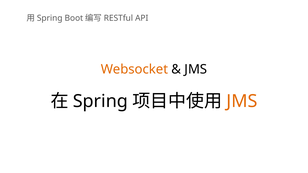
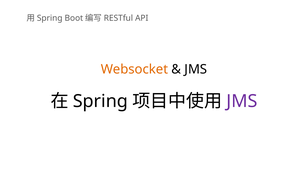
JMS at (242, 101) colour: orange -> purple
